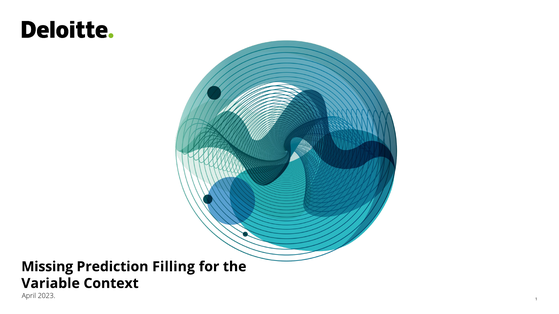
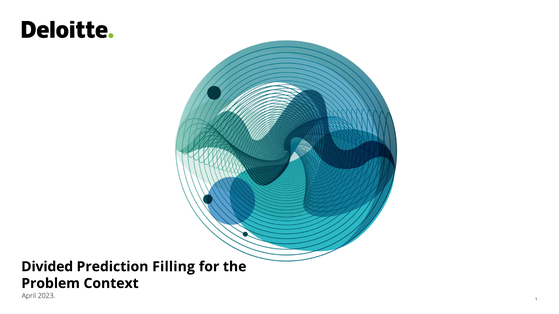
Missing: Missing -> Divided
Variable: Variable -> Problem
